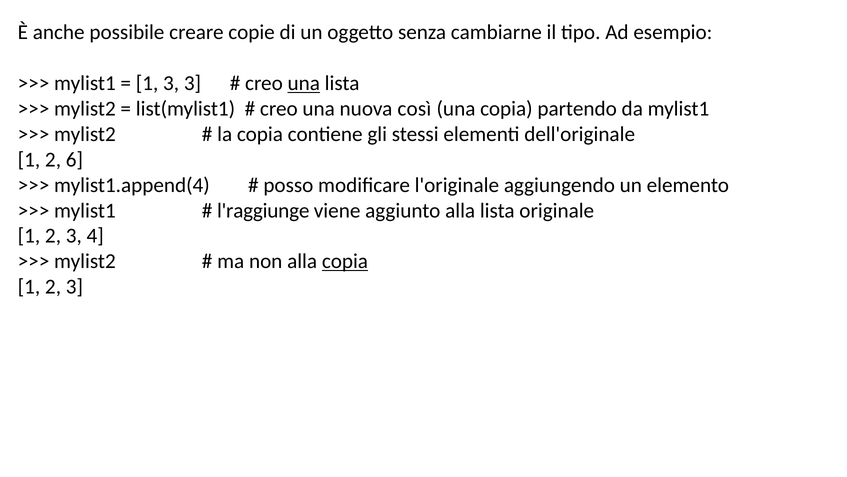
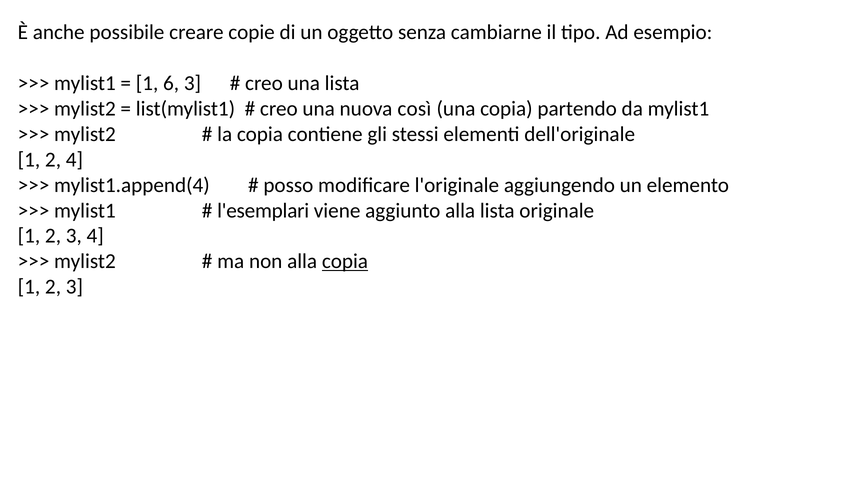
1 3: 3 -> 6
una at (304, 83) underline: present -> none
2 6: 6 -> 4
l'raggiunge: l'raggiunge -> l'esemplari
